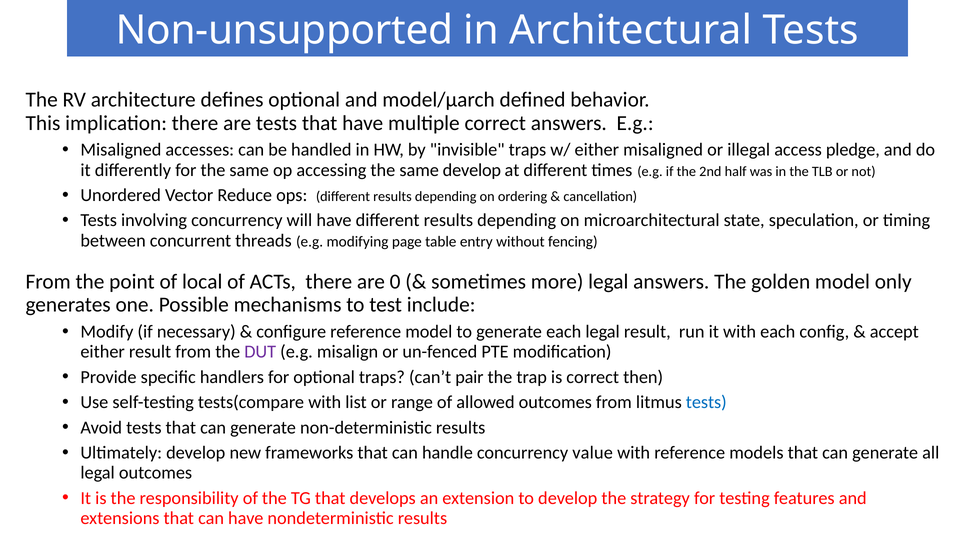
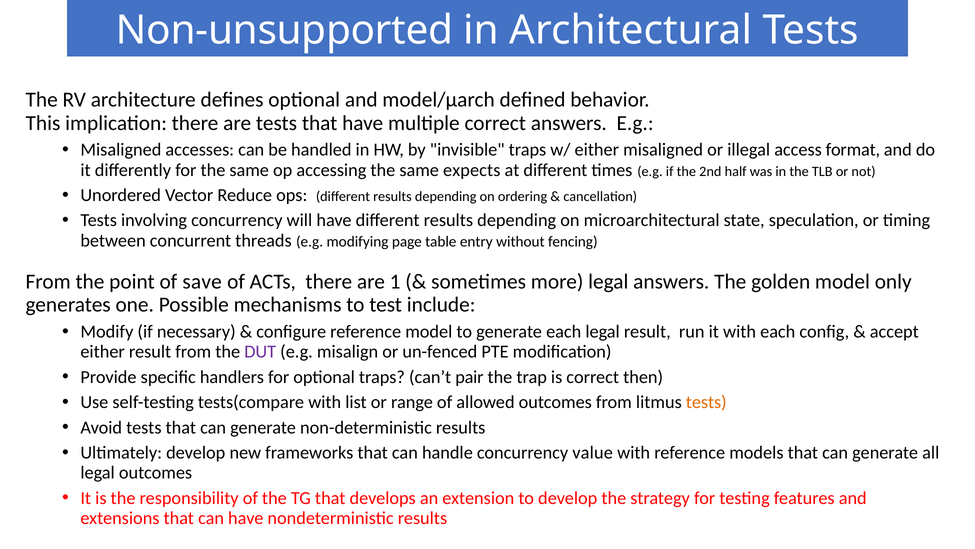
pledge: pledge -> format
same develop: develop -> expects
local: local -> save
0: 0 -> 1
tests at (706, 402) colour: blue -> orange
